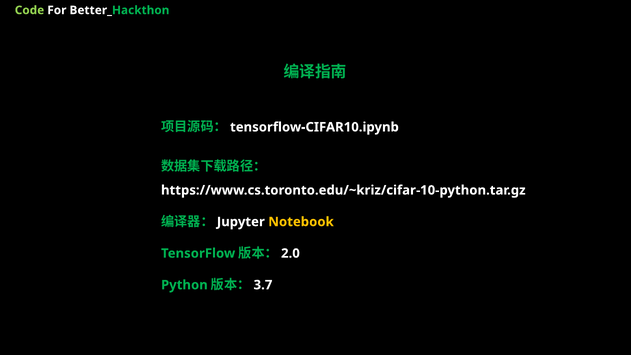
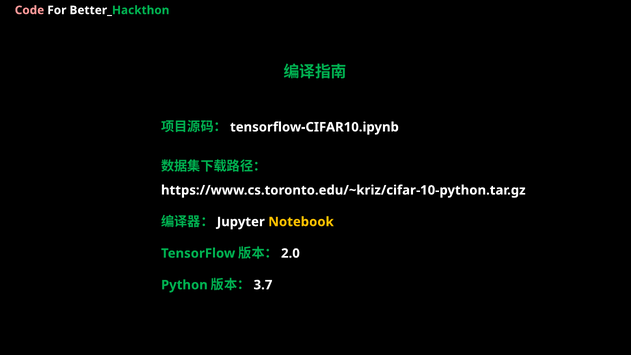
Code colour: light green -> pink
